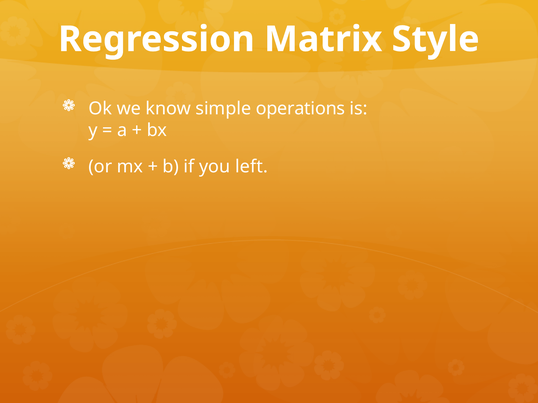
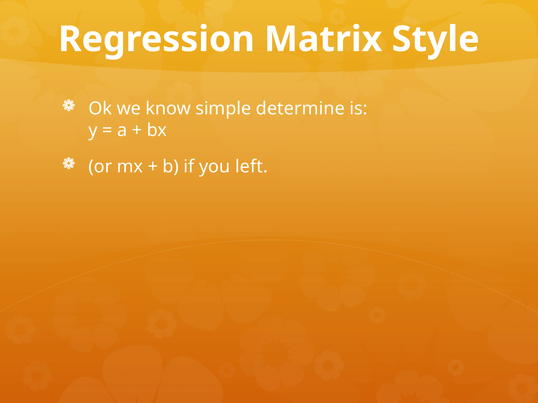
operations: operations -> determine
